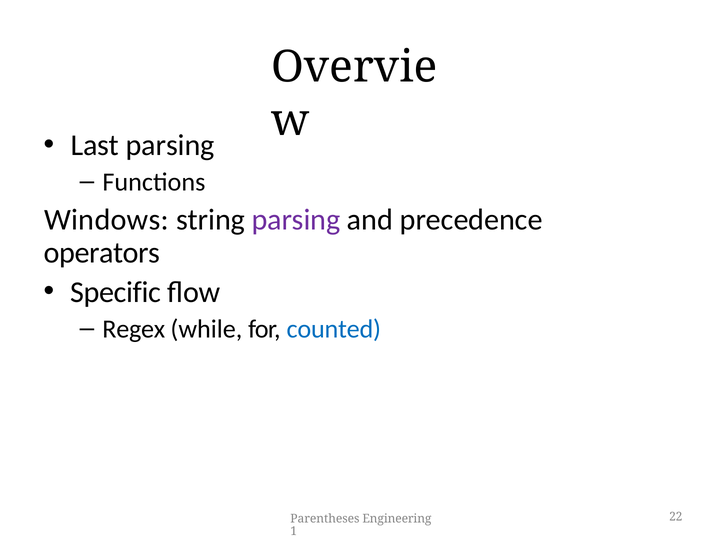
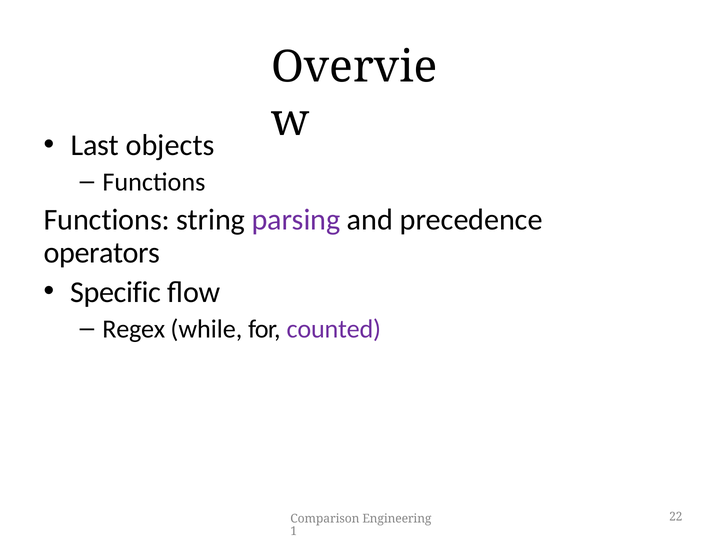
Last parsing: parsing -> objects
Windows at (107, 220): Windows -> Functions
counted colour: blue -> purple
Parentheses: Parentheses -> Comparison
